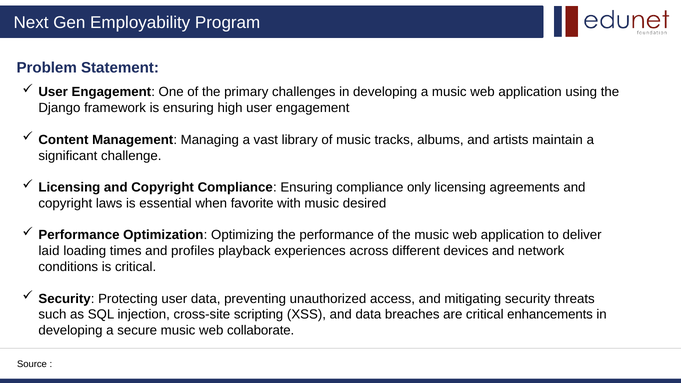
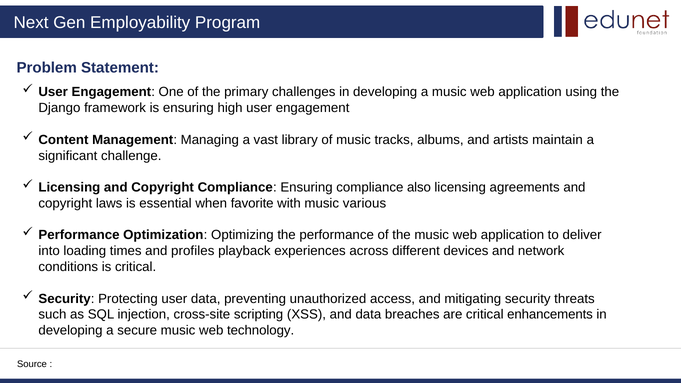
only: only -> also
desired: desired -> various
laid: laid -> into
collaborate: collaborate -> technology
